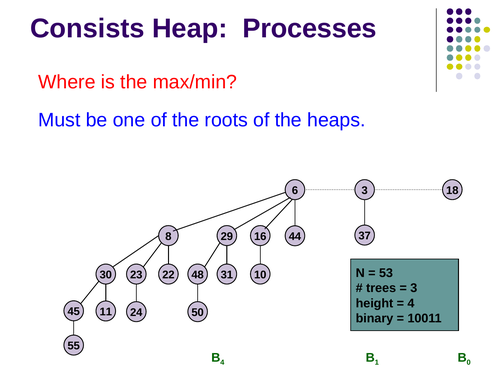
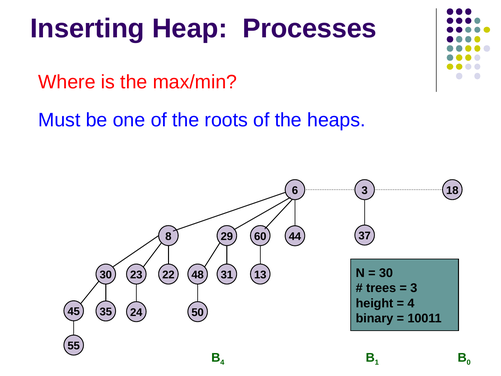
Consists: Consists -> Inserting
16: 16 -> 60
53 at (386, 273): 53 -> 30
10: 10 -> 13
11: 11 -> 35
